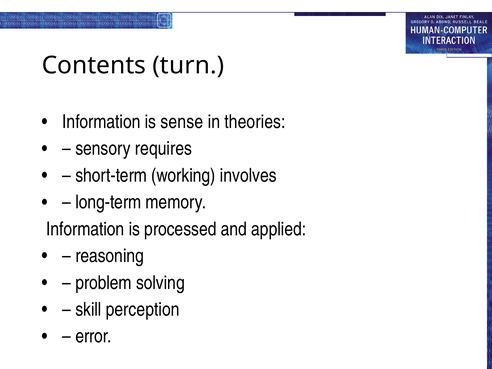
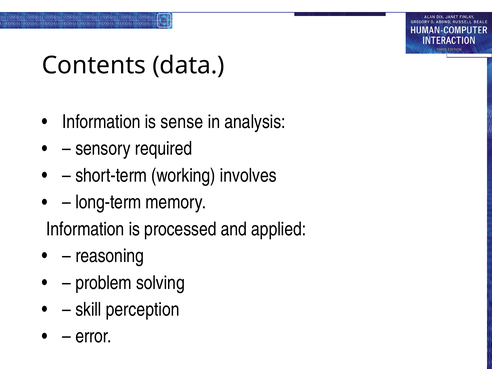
turn: turn -> data
theories: theories -> analysis
requires: requires -> required
